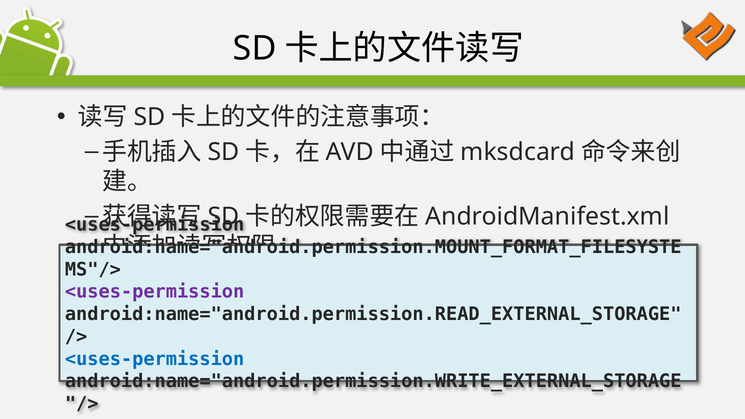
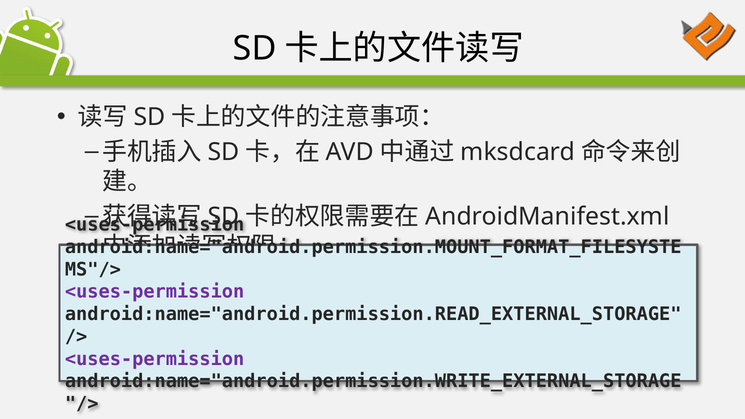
<uses-permission at (155, 359) colour: blue -> purple
